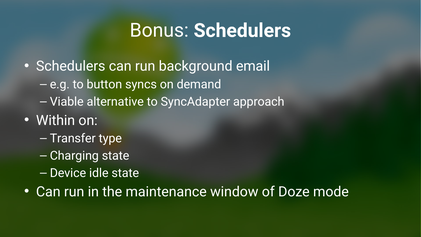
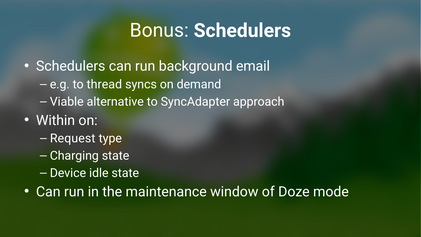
button: button -> thread
Transfer: Transfer -> Request
